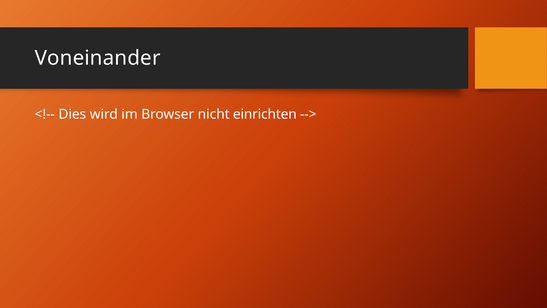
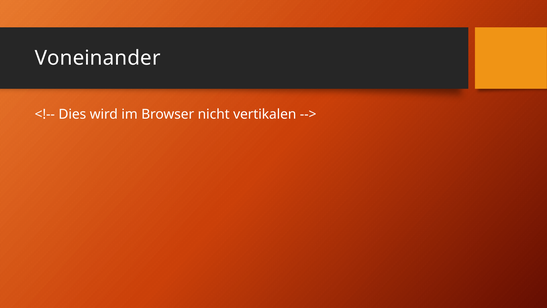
einrichten: einrichten -> vertikalen
